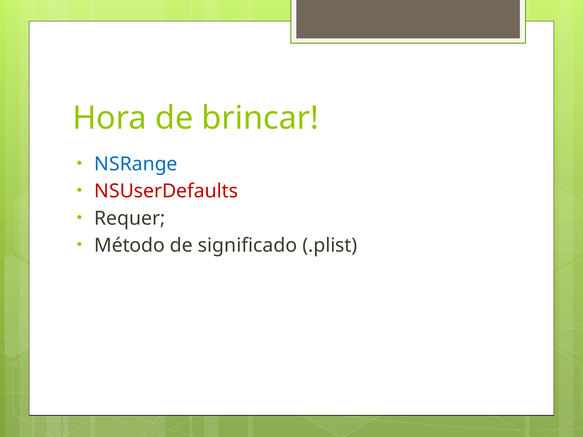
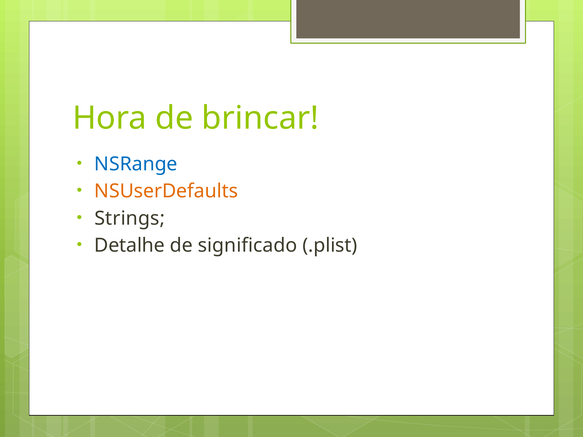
NSUserDefaults colour: red -> orange
Requer: Requer -> Strings
Método: Método -> Detalhe
